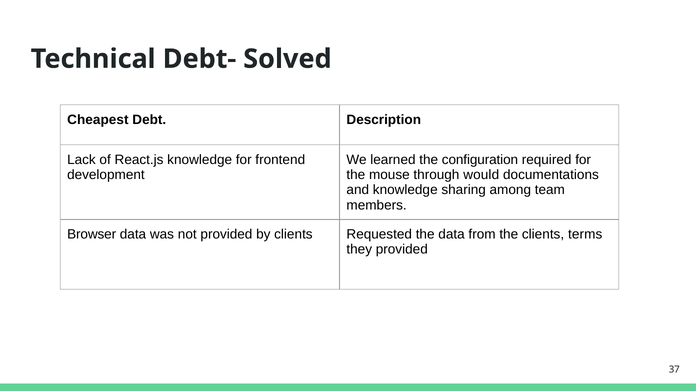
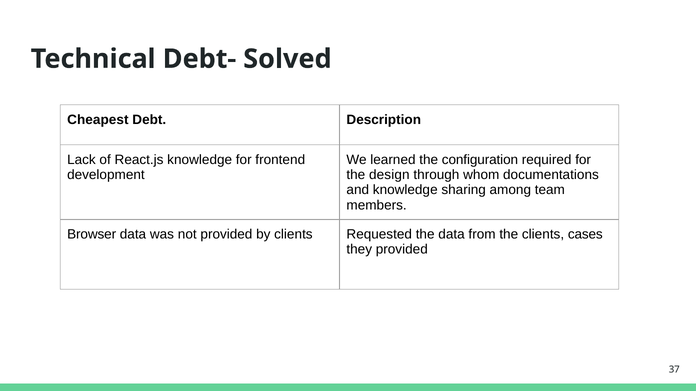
mouse: mouse -> design
would: would -> whom
terms: terms -> cases
